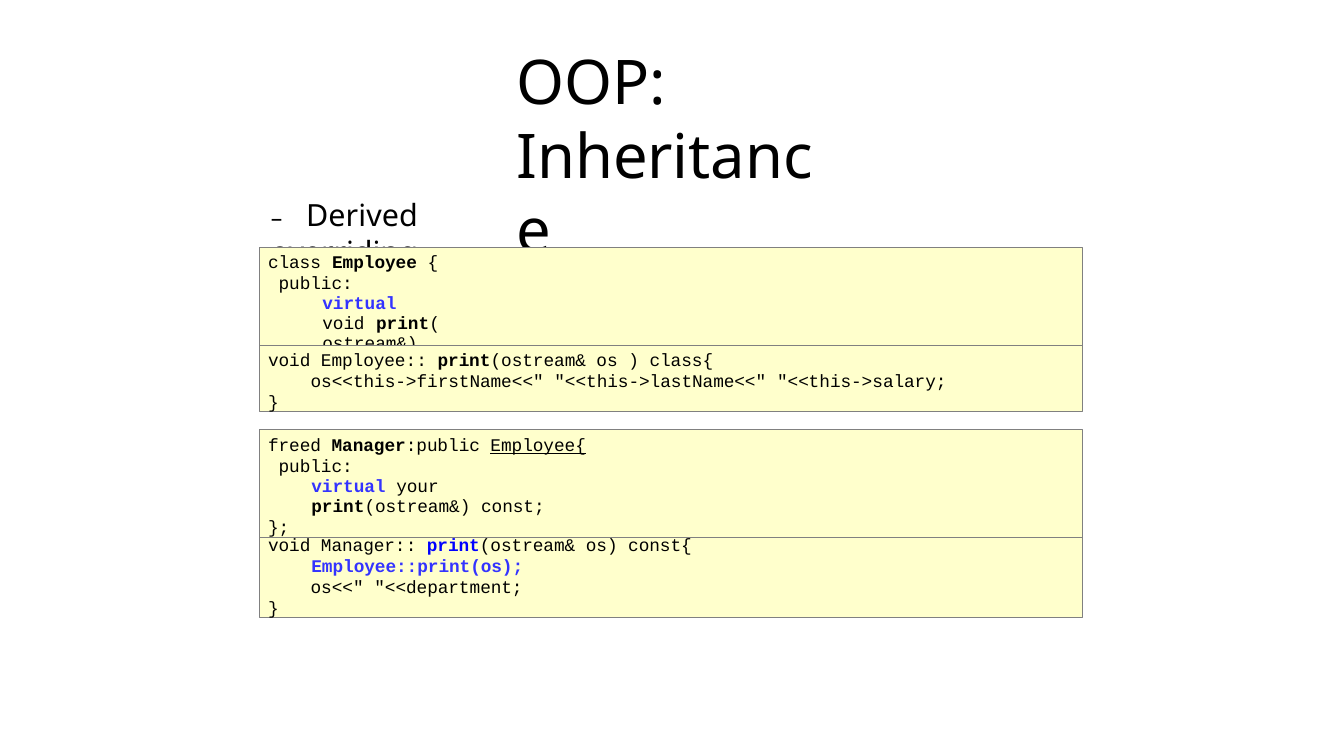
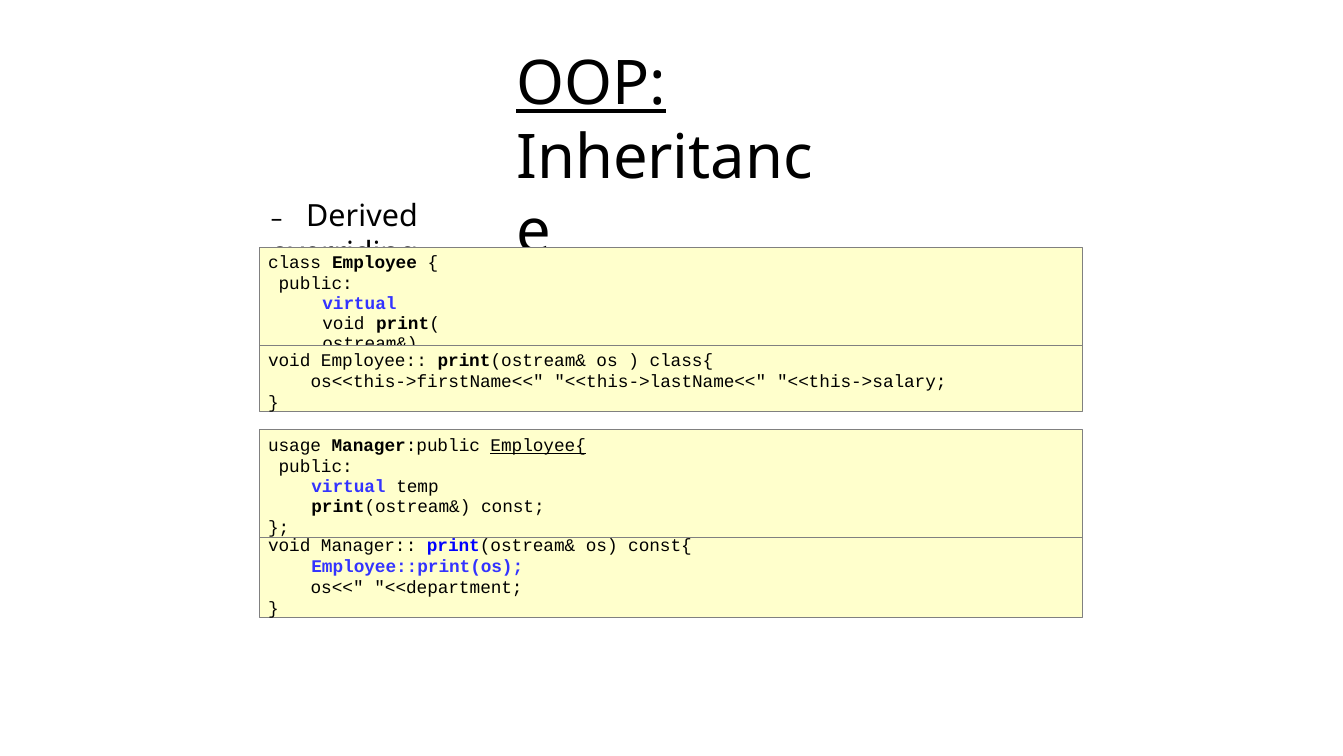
OOP underline: none -> present
freed: freed -> usage
your: your -> temp
